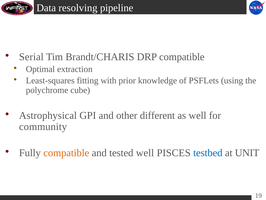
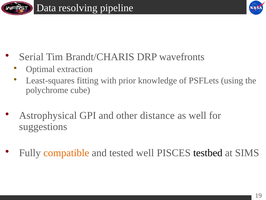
DRP compatible: compatible -> wavefronts
different: different -> distance
community: community -> suggestions
testbed colour: blue -> black
UNIT: UNIT -> SIMS
